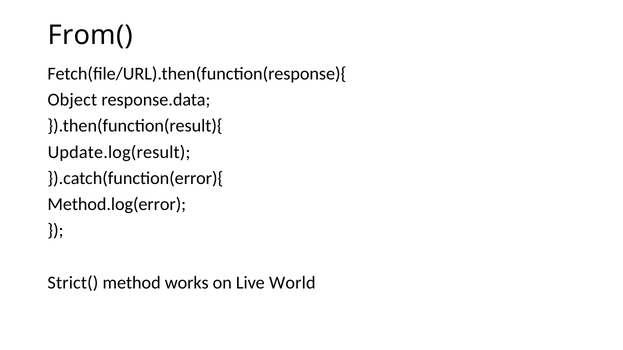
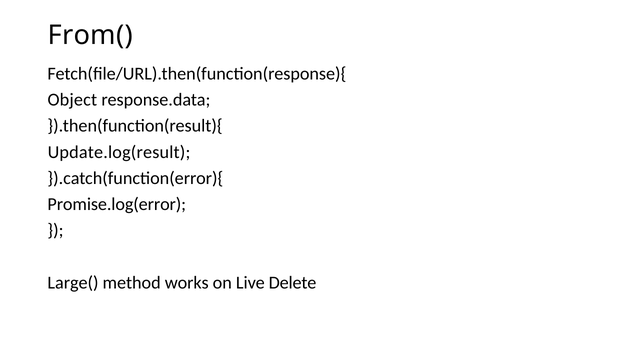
Method.log(error: Method.log(error -> Promise.log(error
Strict(: Strict( -> Large(
World: World -> Delete
